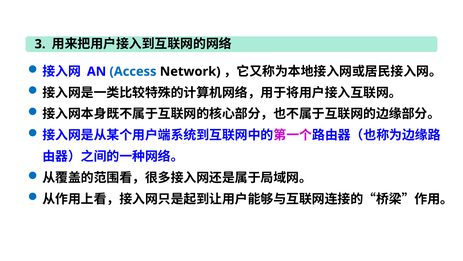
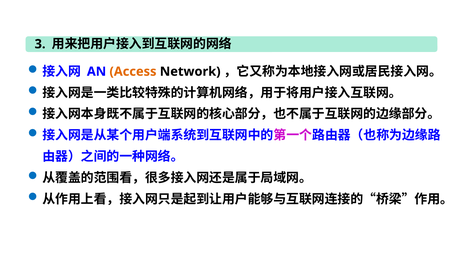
Access colour: blue -> orange
